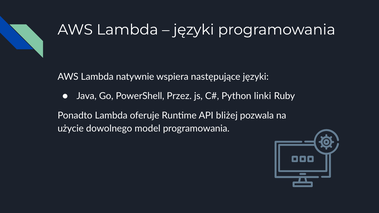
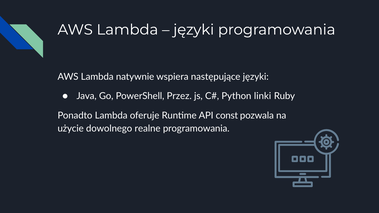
bliżej: bliżej -> const
model: model -> realne
